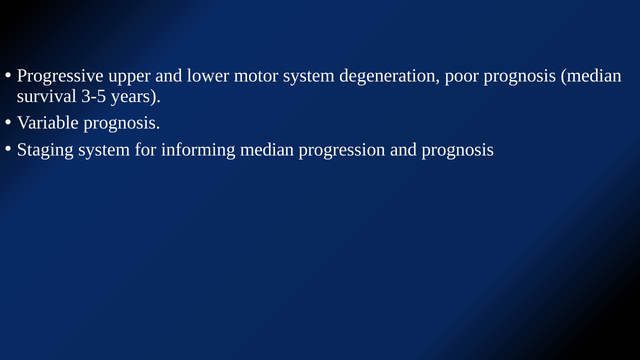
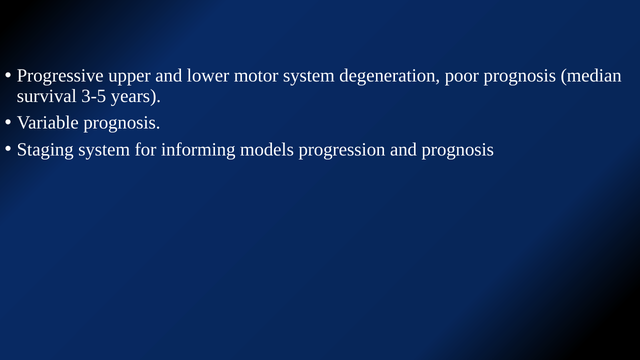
informing median: median -> models
